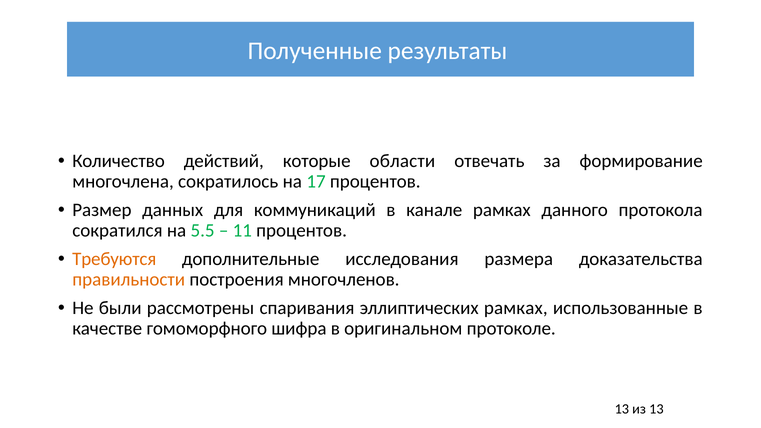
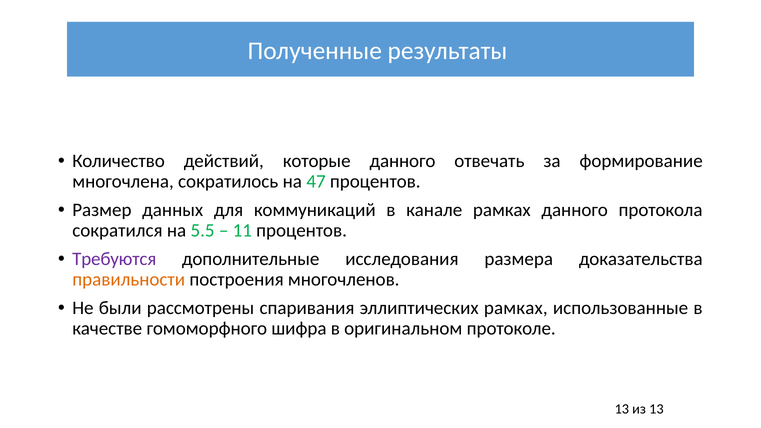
которые области: области -> данного
17: 17 -> 47
Требуются colour: orange -> purple
